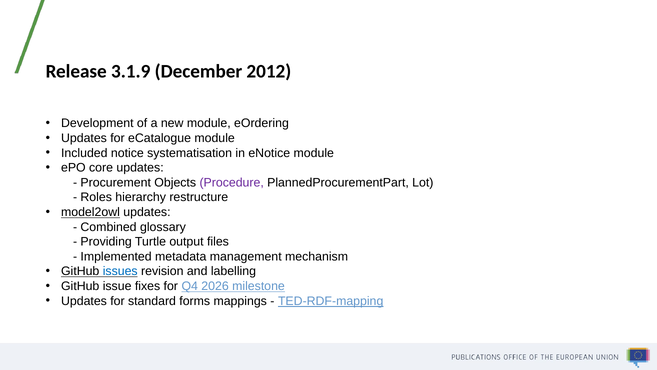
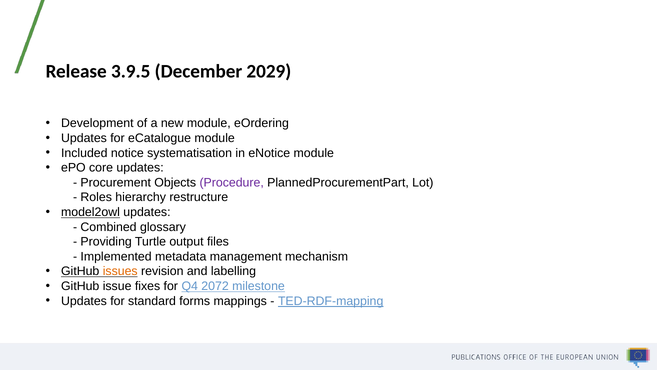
3.1.9: 3.1.9 -> 3.9.5
2012: 2012 -> 2029
issues colour: blue -> orange
2026: 2026 -> 2072
